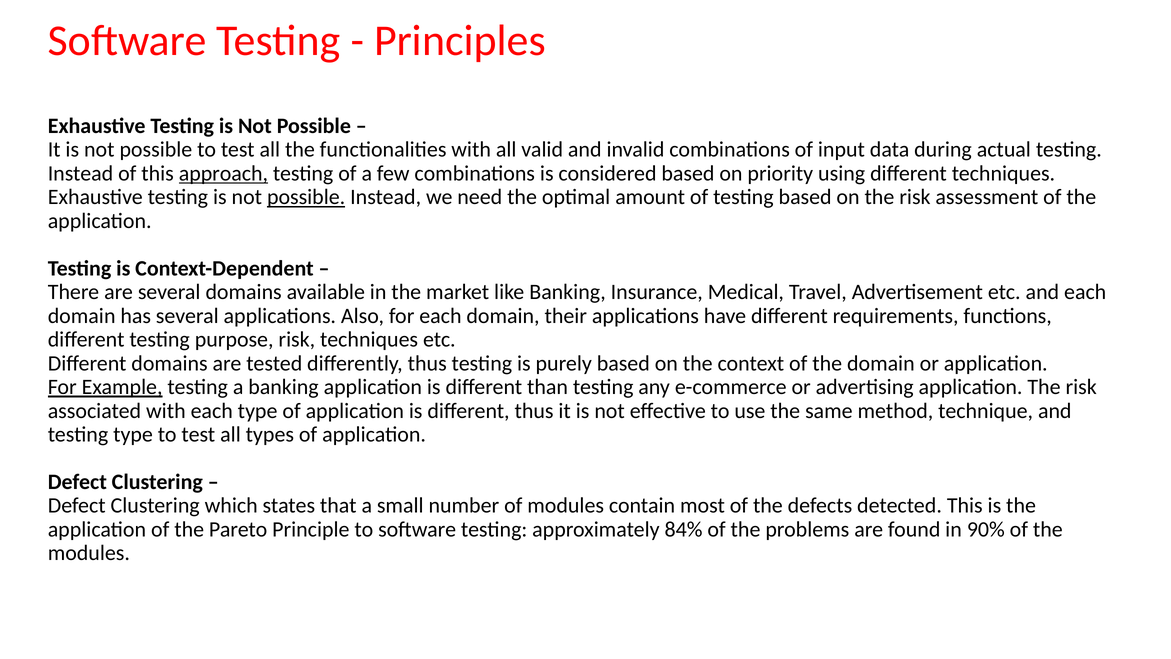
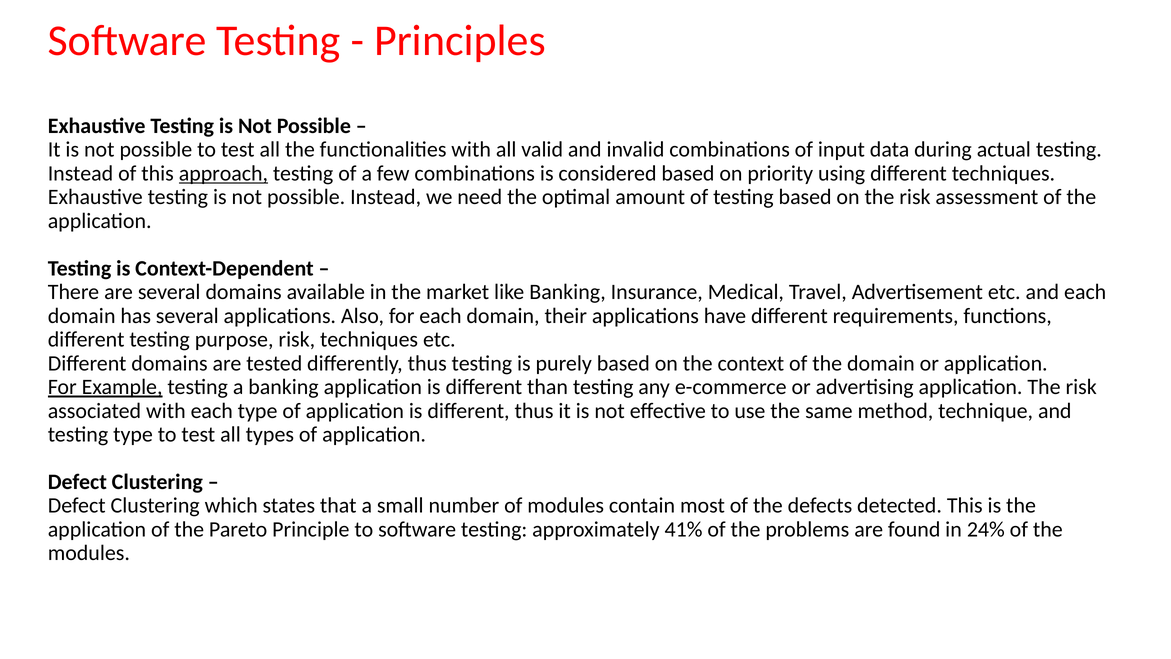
possible at (306, 197) underline: present -> none
84%: 84% -> 41%
90%: 90% -> 24%
